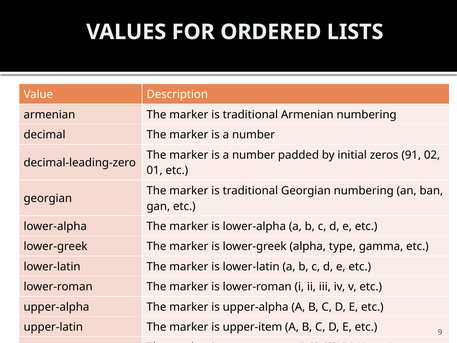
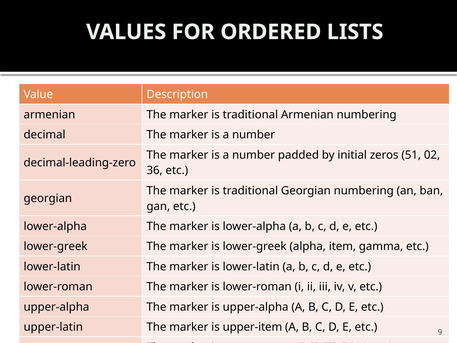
91: 91 -> 51
01: 01 -> 36
type: type -> item
